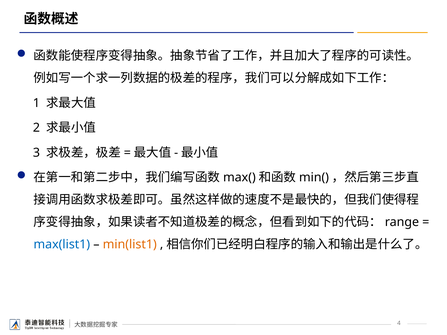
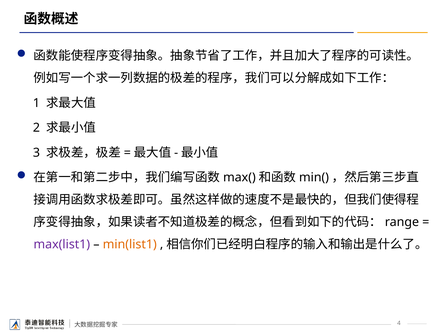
max(list1 colour: blue -> purple
